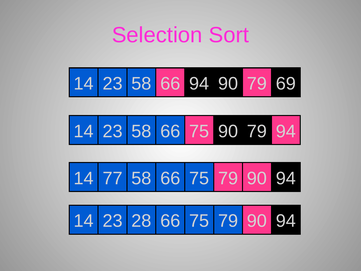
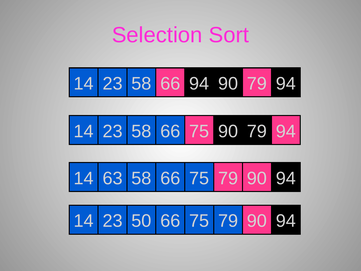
69 at (286, 84): 69 -> 94
77: 77 -> 63
28: 28 -> 50
